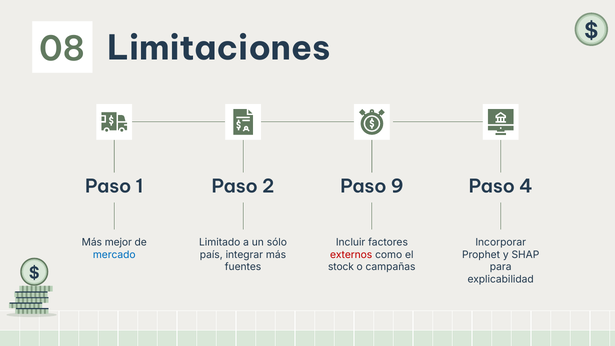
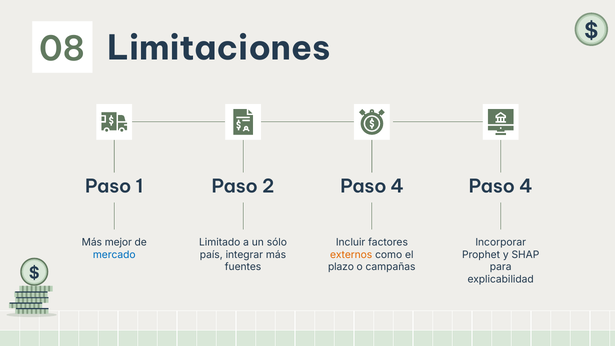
9 at (397, 187): 9 -> 4
externos colour: red -> orange
stock: stock -> plazo
